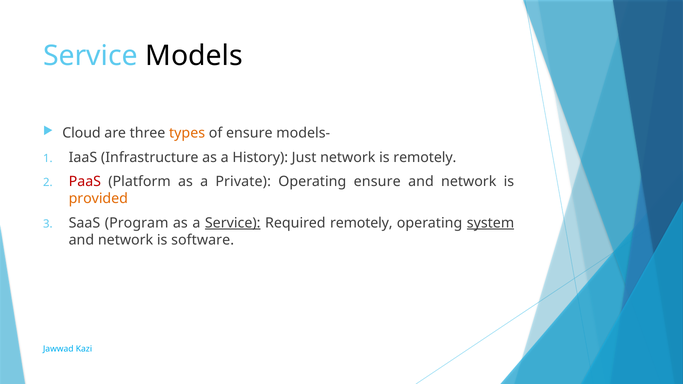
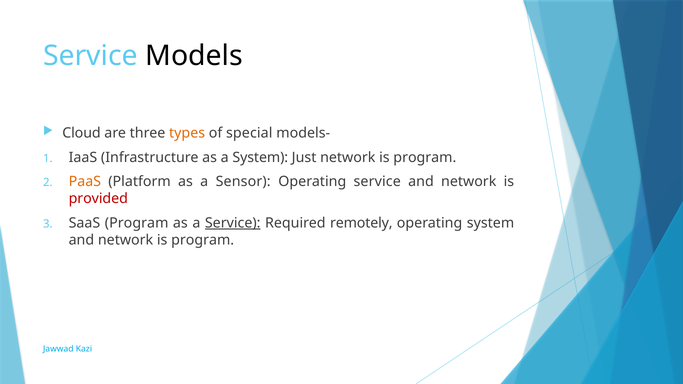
of ensure: ensure -> special
a History: History -> System
Just network is remotely: remotely -> program
PaaS colour: red -> orange
Private: Private -> Sensor
Operating ensure: ensure -> service
provided colour: orange -> red
system at (491, 223) underline: present -> none
and network is software: software -> program
